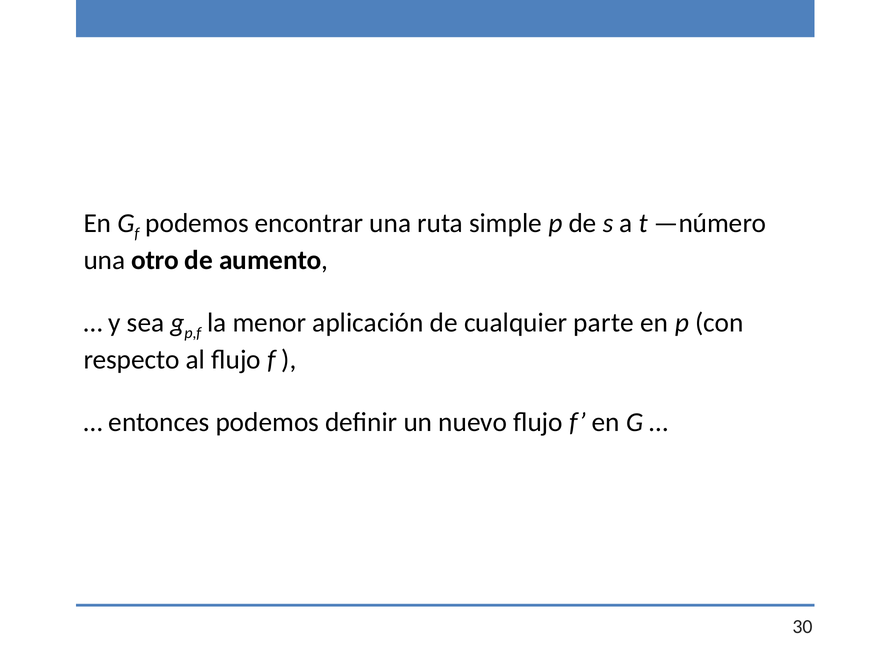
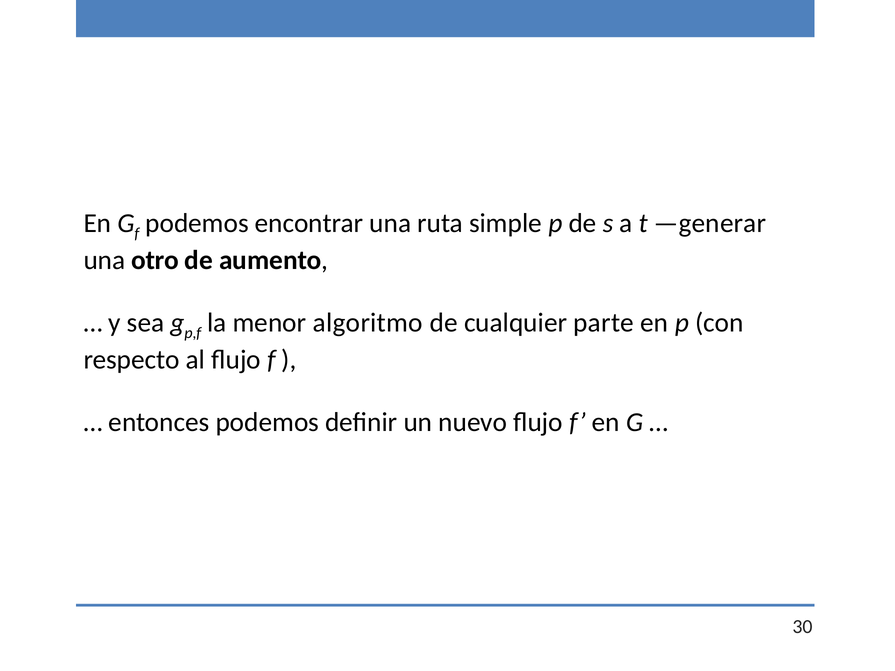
—número: —número -> —generar
aplicación: aplicación -> algoritmo
